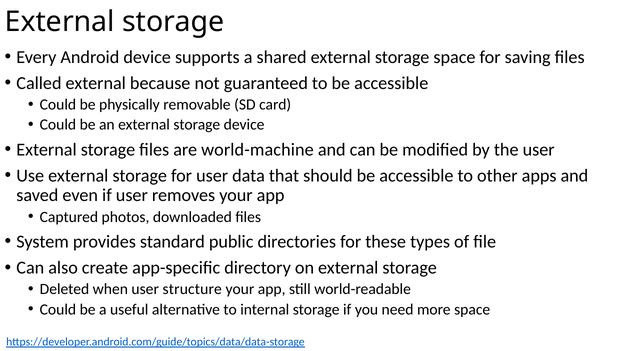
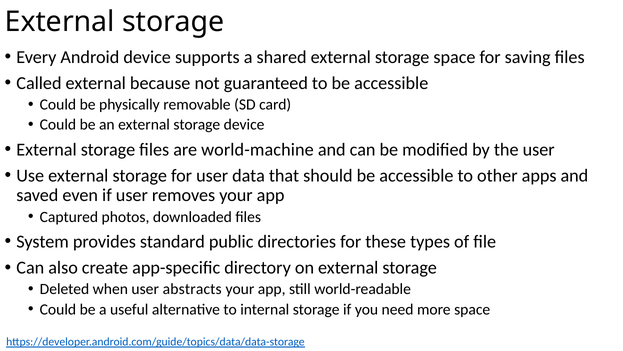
structure: structure -> abstracts
